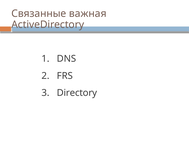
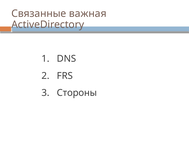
Directory: Directory -> Стороны
